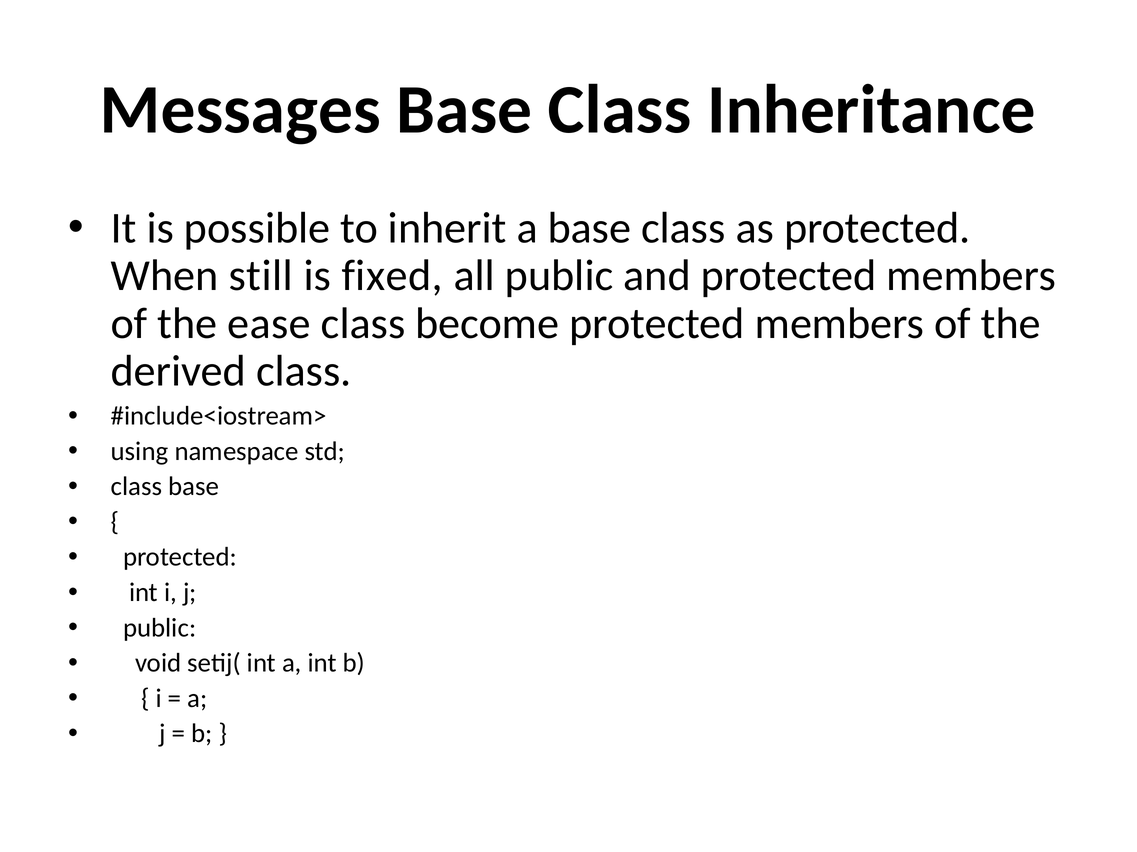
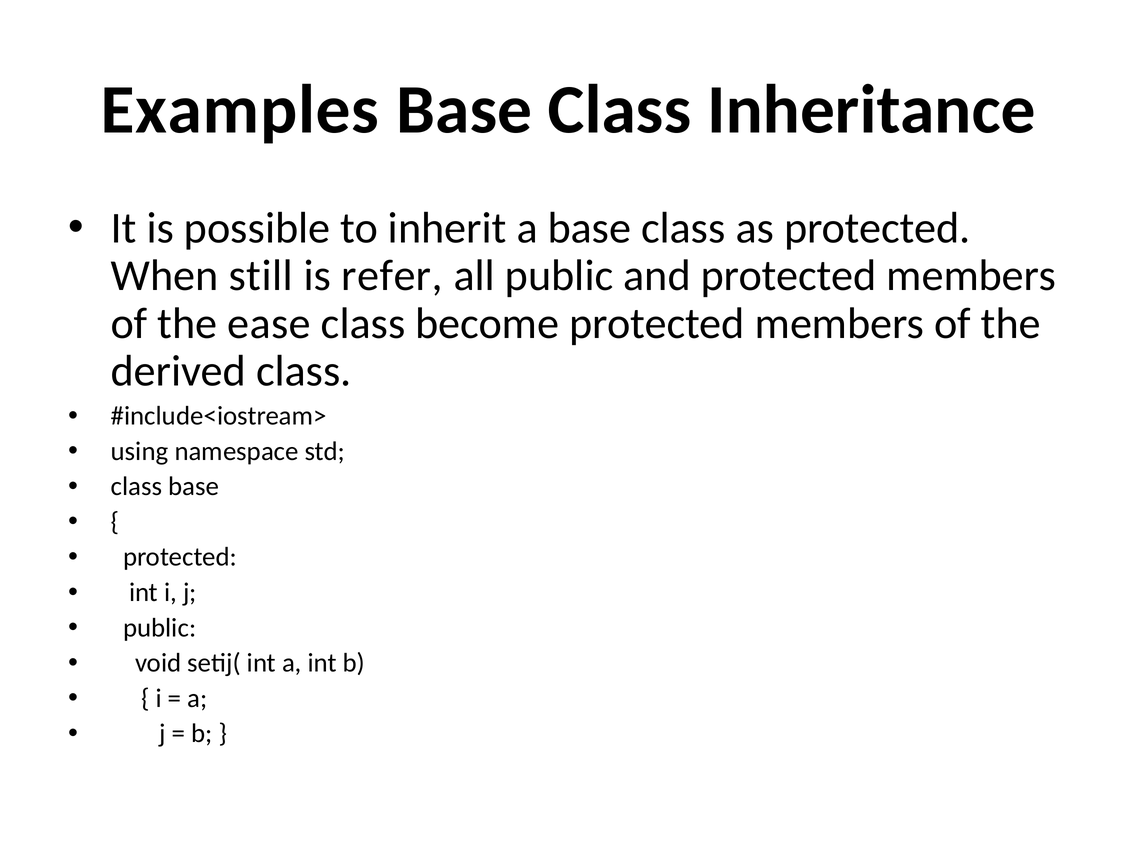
Messages: Messages -> Examples
fixed: fixed -> refer
